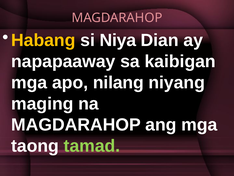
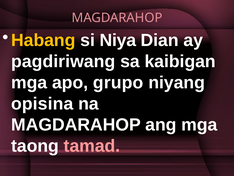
napapaaway: napapaaway -> pagdiriwang
nilang: nilang -> grupo
maging: maging -> opisina
tamad colour: light green -> pink
